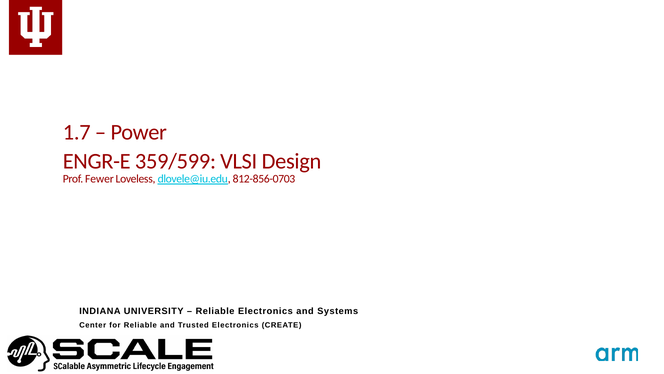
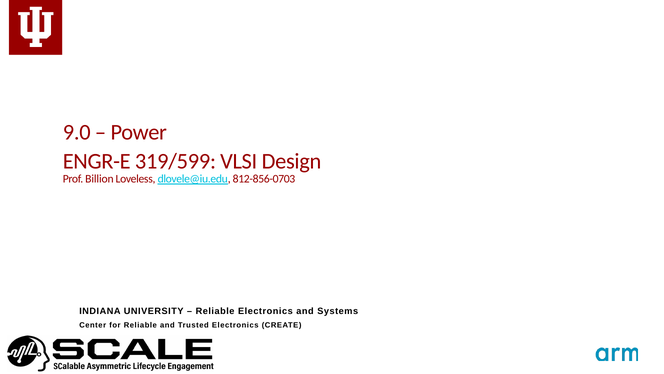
1.7: 1.7 -> 9.0
359/599: 359/599 -> 319/599
Fewer: Fewer -> Billion
